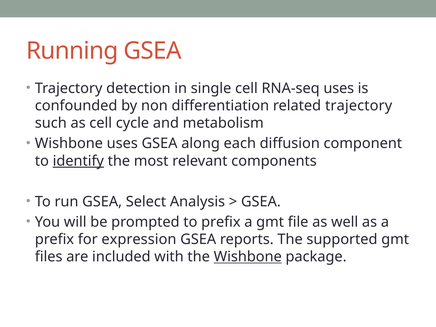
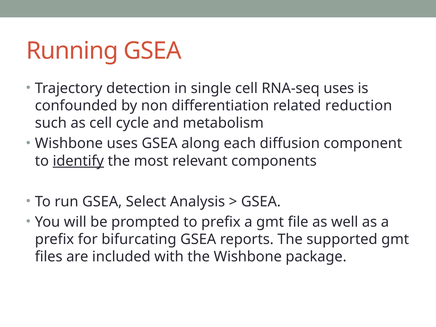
related trajectory: trajectory -> reduction
expression: expression -> bifurcating
Wishbone at (248, 257) underline: present -> none
